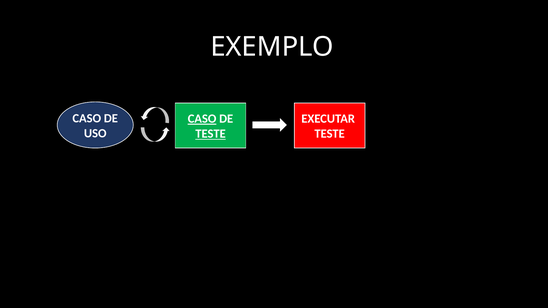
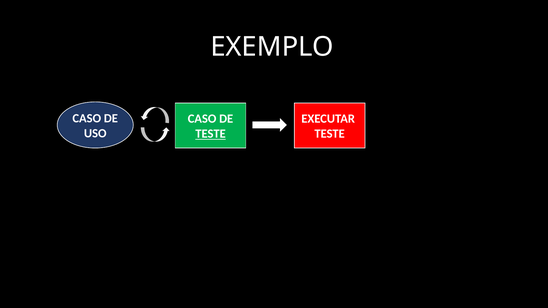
CASO at (202, 119) underline: present -> none
